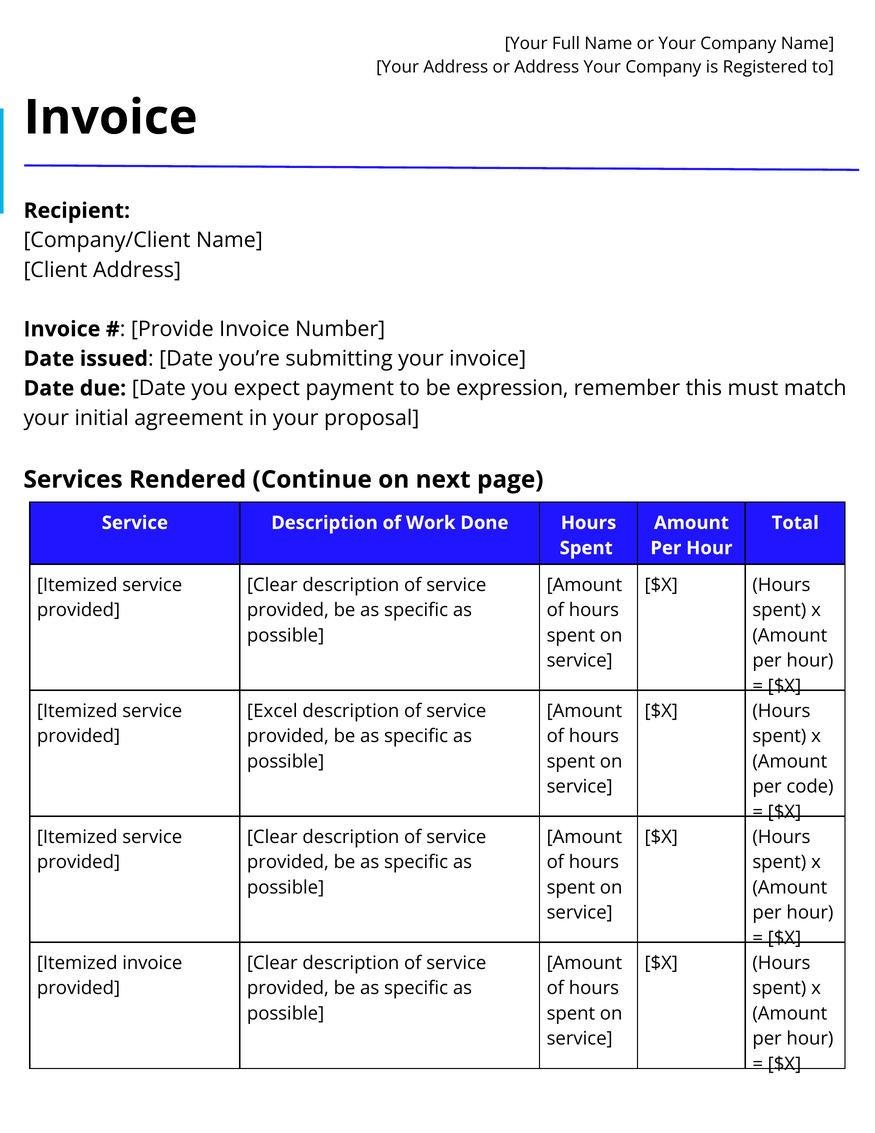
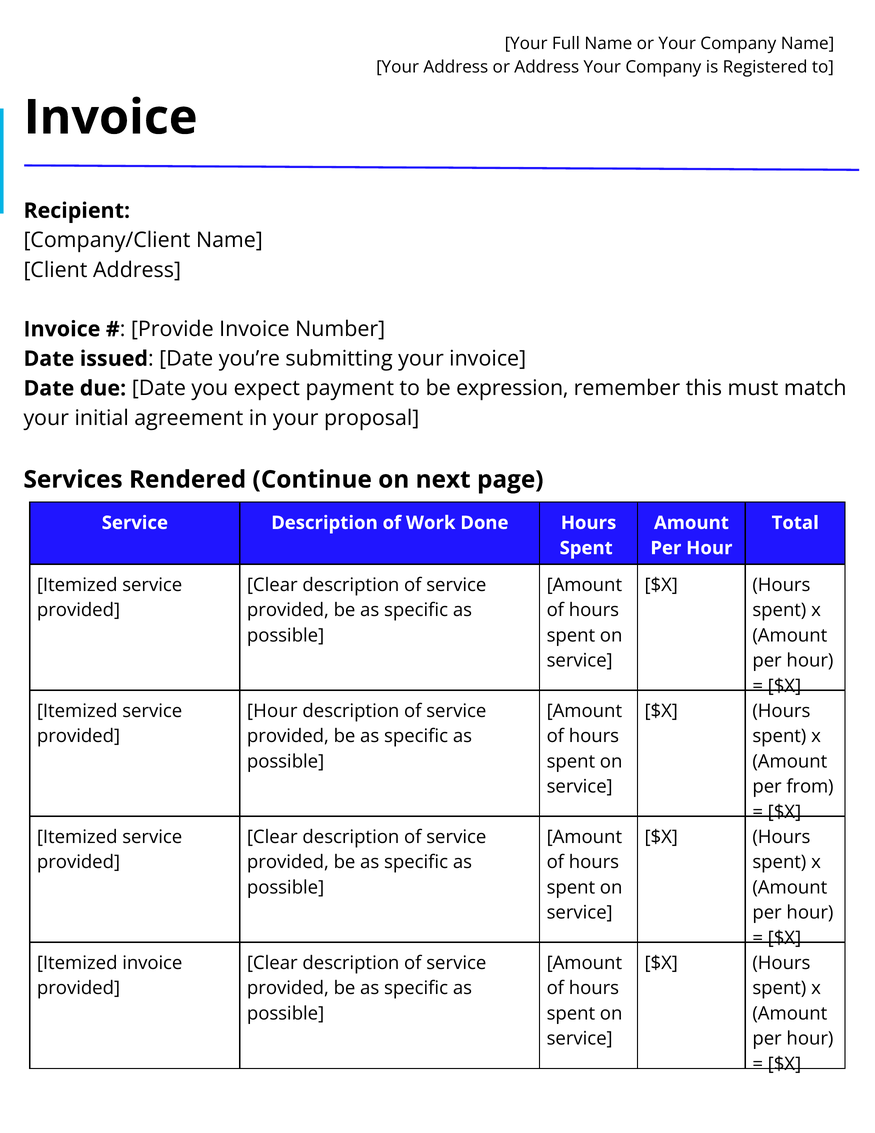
Excel at (272, 711): Excel -> Hour
code: code -> from
